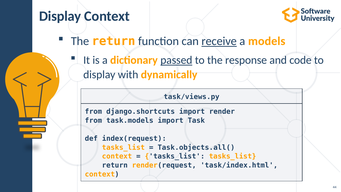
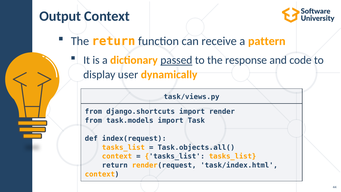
Display at (60, 16): Display -> Output
receive underline: present -> none
models: models -> pattern
with: with -> user
